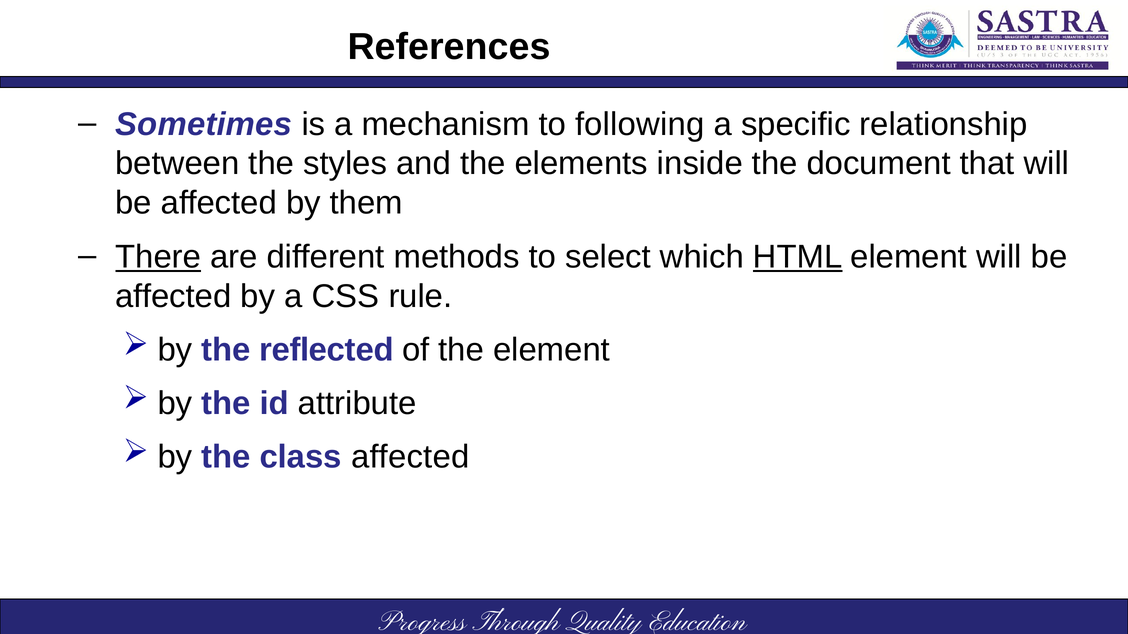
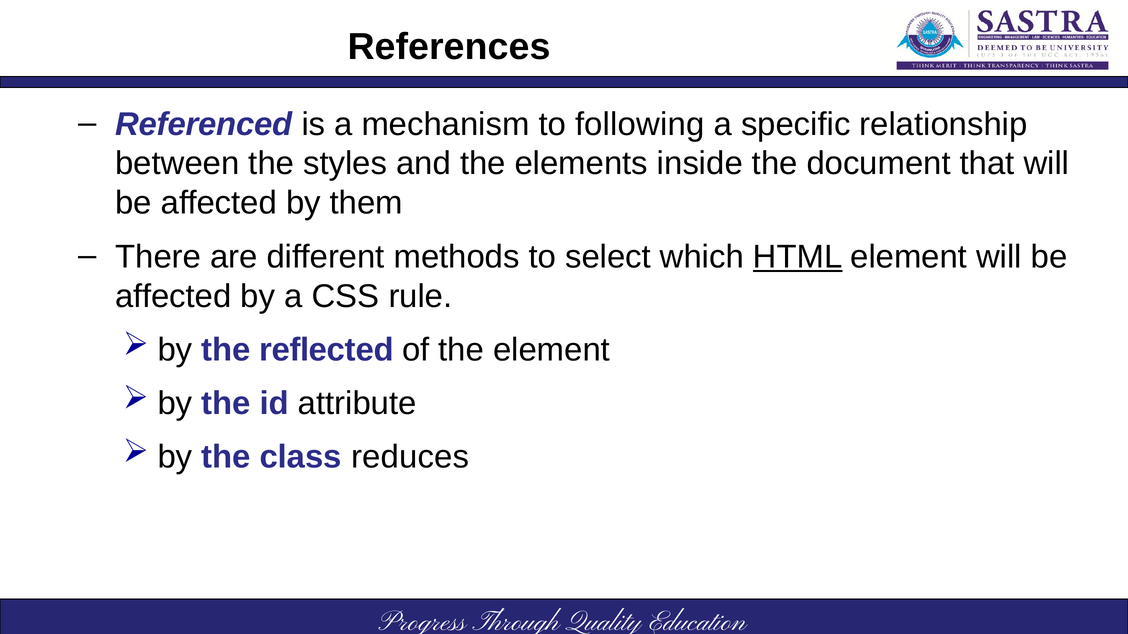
Sometimes: Sometimes -> Referenced
There underline: present -> none
class affected: affected -> reduces
